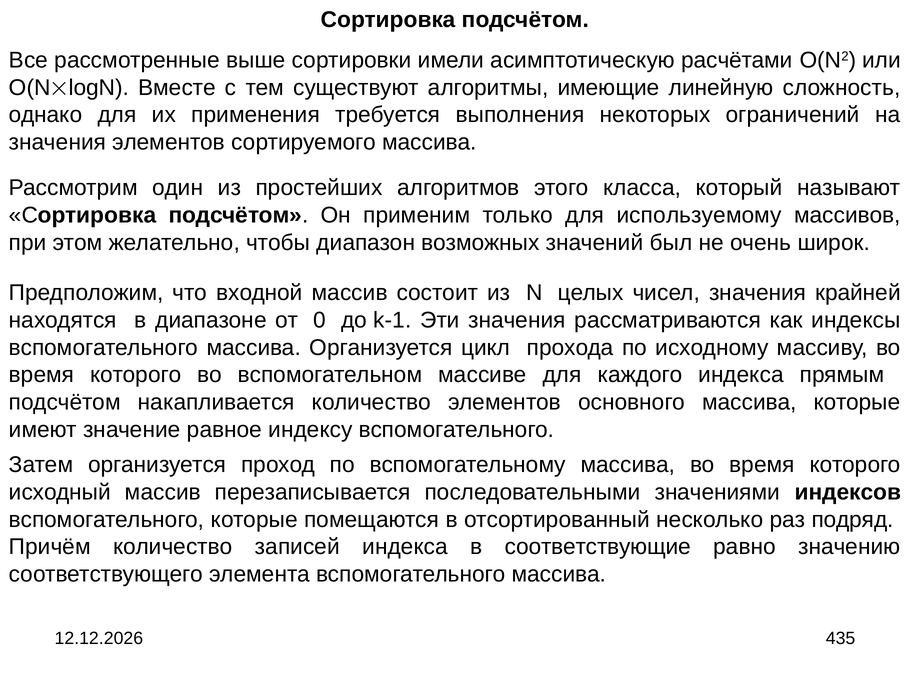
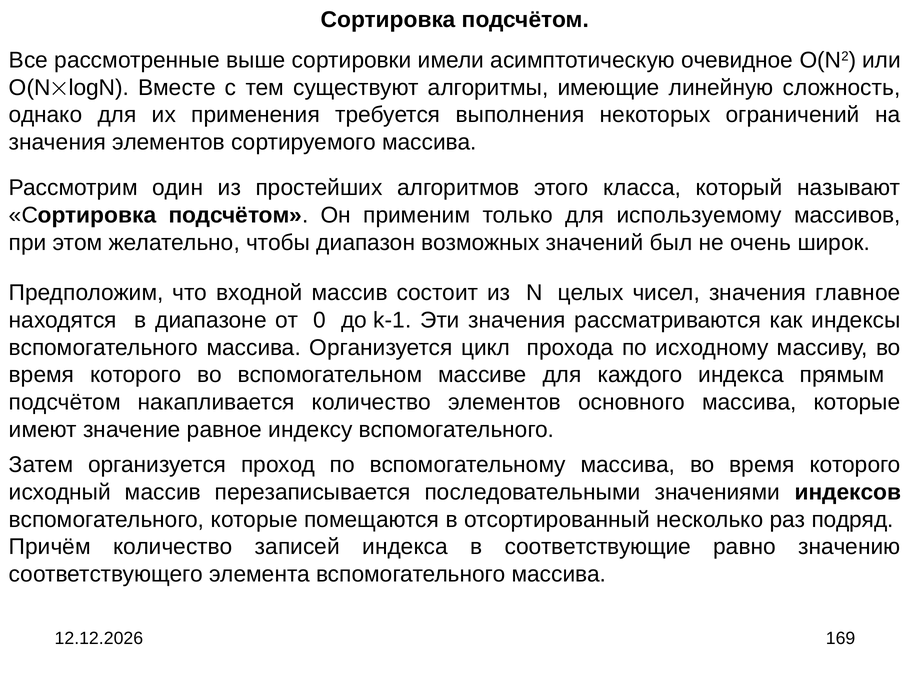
расчётами: расчётами -> очевидное
крайней: крайней -> главное
435: 435 -> 169
